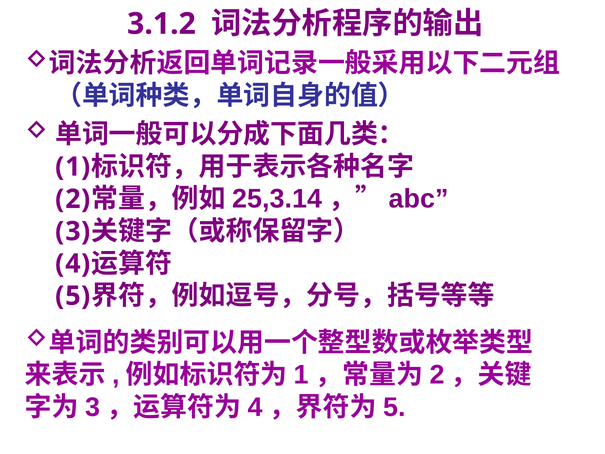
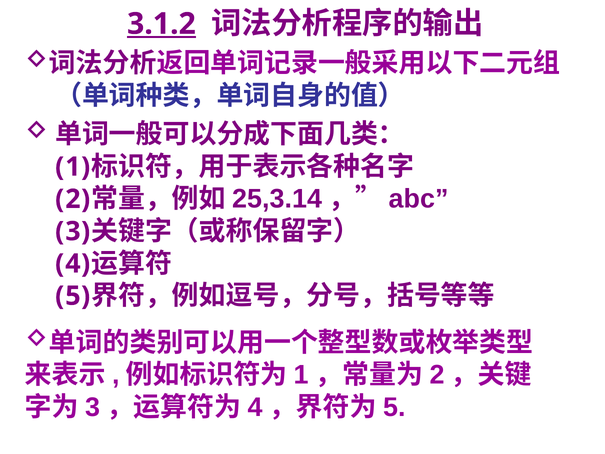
3.1.2 underline: none -> present
